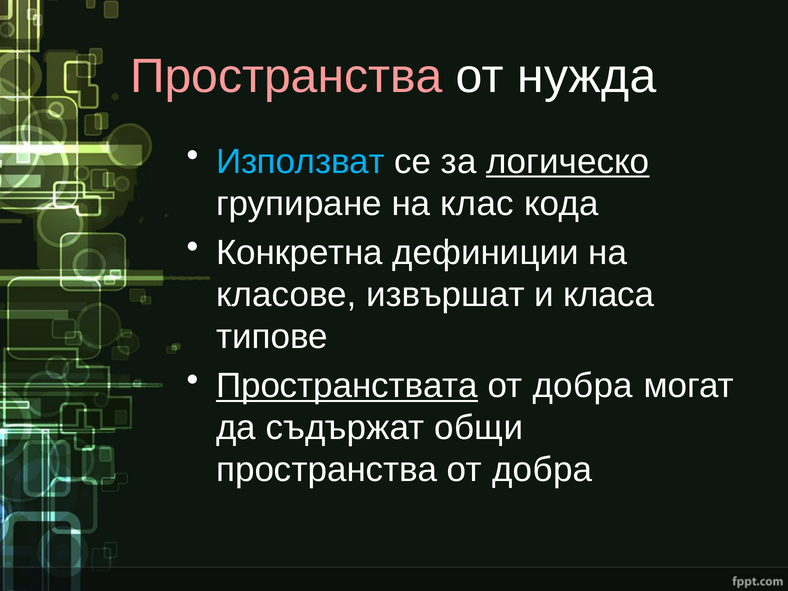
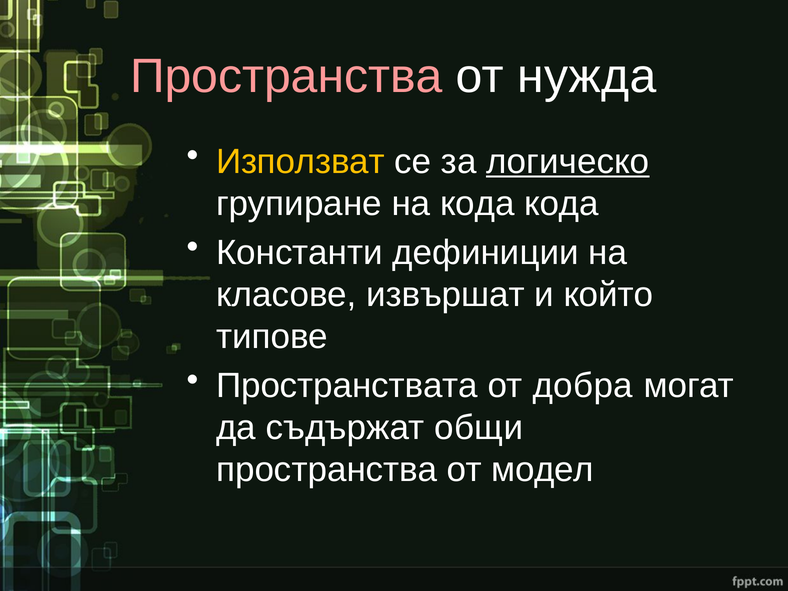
Използват colour: light blue -> yellow
на клас: клас -> кода
Конкретна: Конкретна -> Константи
класа: класа -> който
Пространствата underline: present -> none
пространства от добра: добра -> модел
